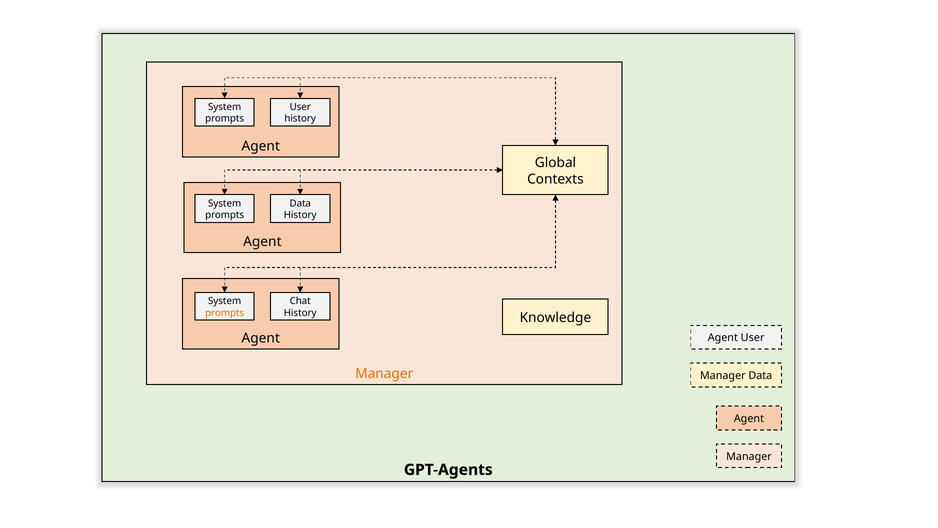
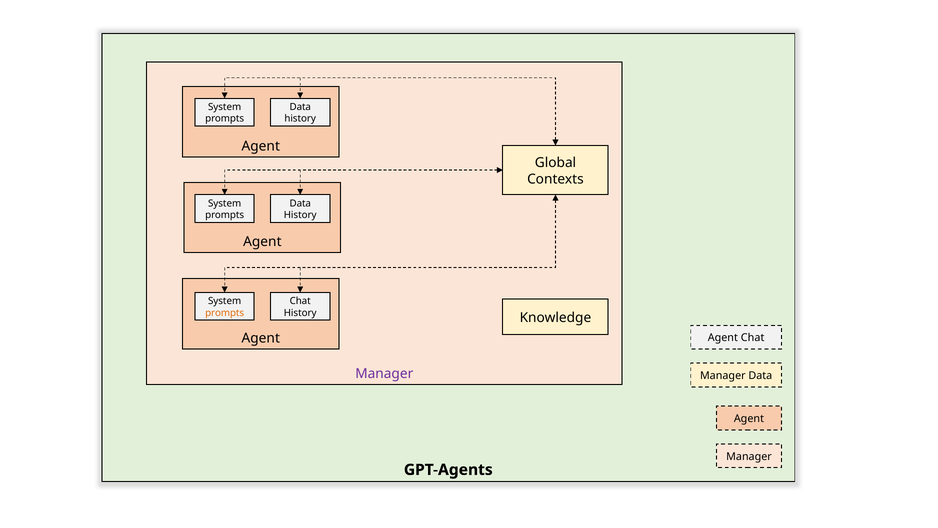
User at (300, 107): User -> Data
Agent User: User -> Chat
Manager at (384, 374) colour: orange -> purple
